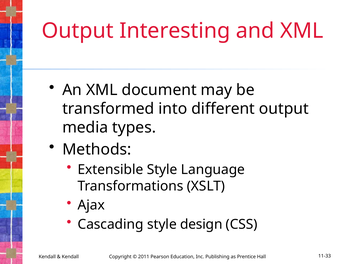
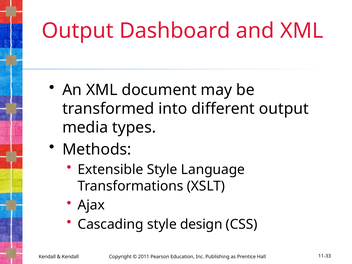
Interesting: Interesting -> Dashboard
